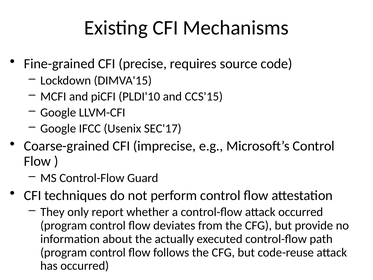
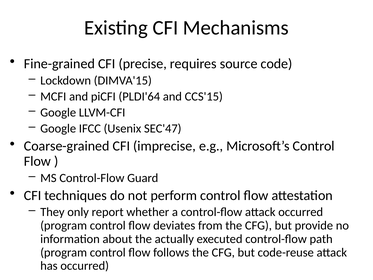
PLDI'10: PLDI'10 -> PLDI'64
SEC'17: SEC'17 -> SEC'47
